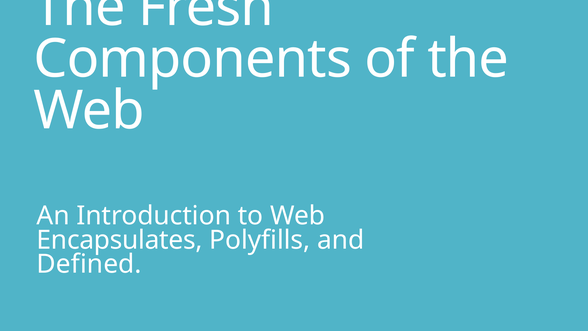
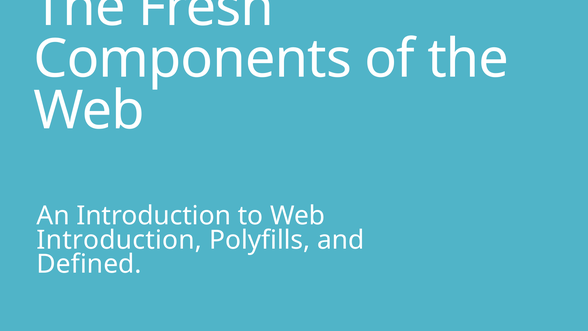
Encapsulates at (120, 240): Encapsulates -> Introduction
